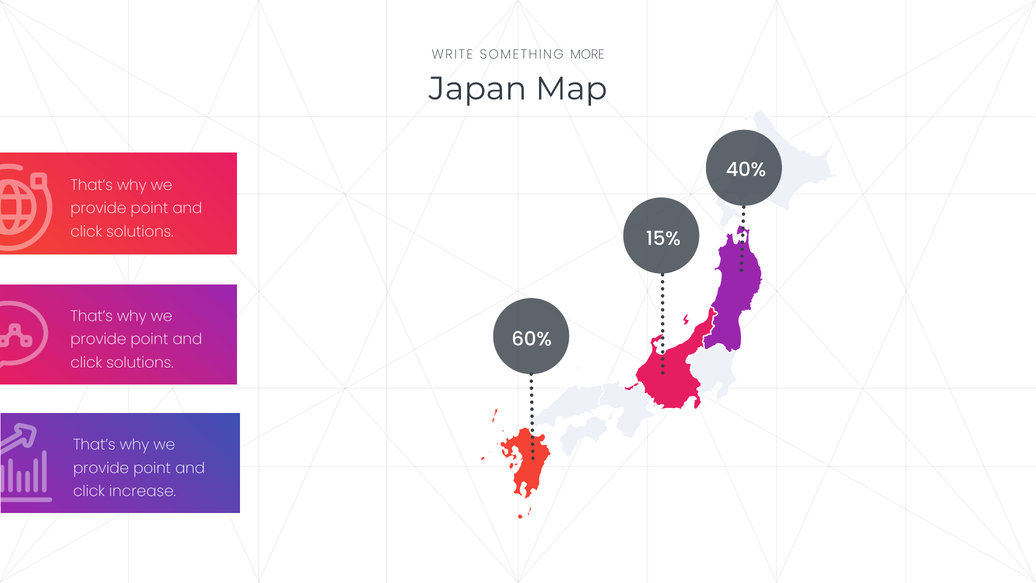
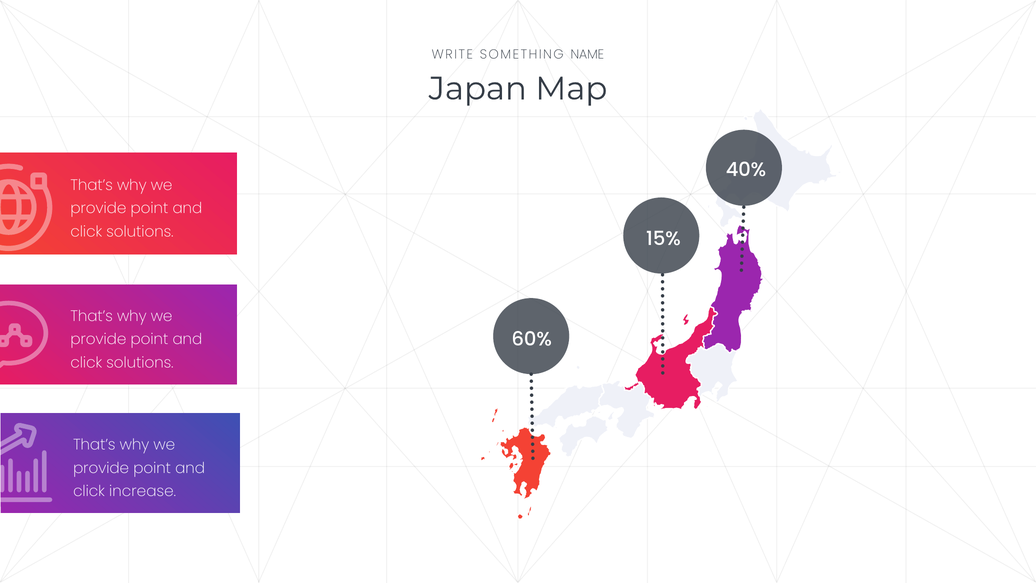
MORE: MORE -> NAME
